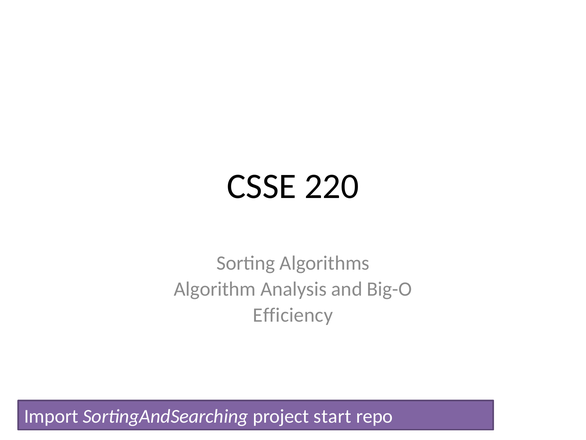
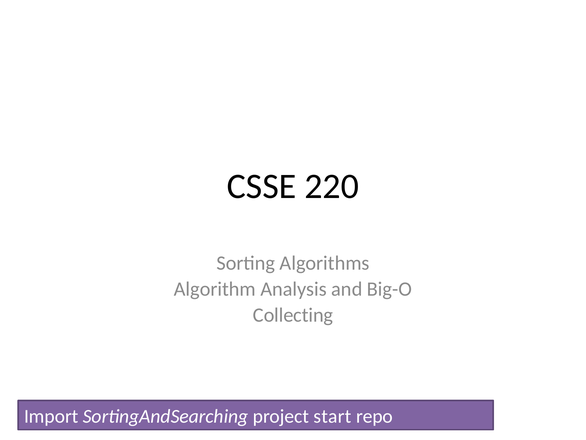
Efficiency: Efficiency -> Collecting
